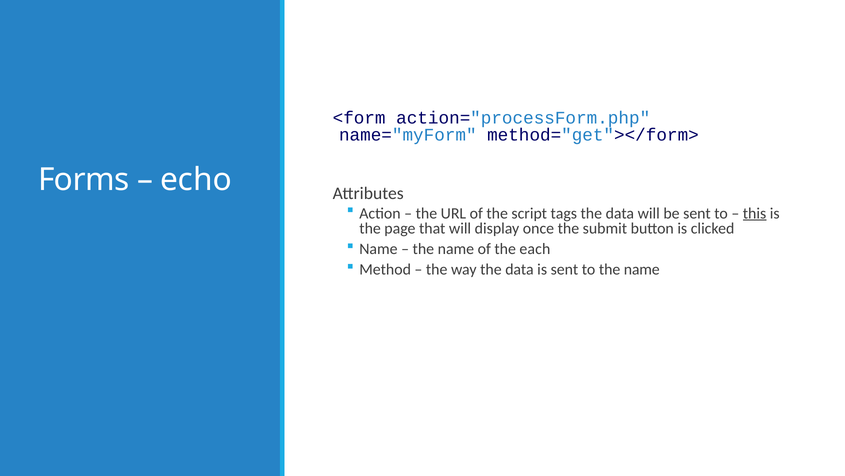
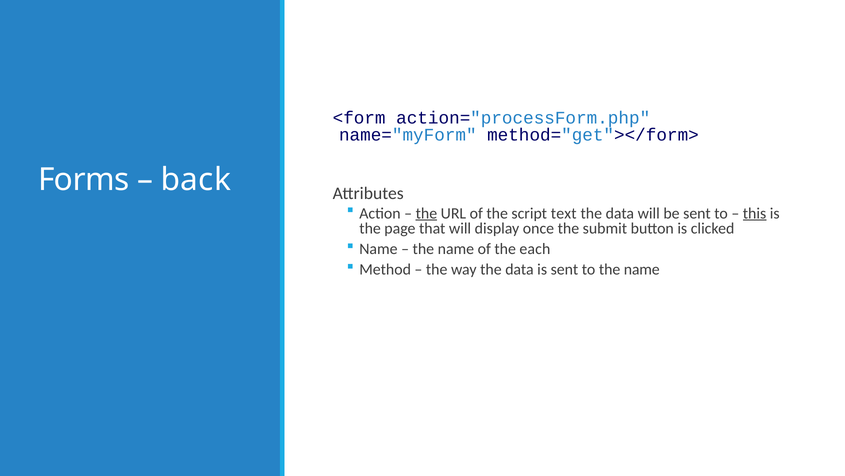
echo: echo -> back
the at (426, 213) underline: none -> present
tags: tags -> text
